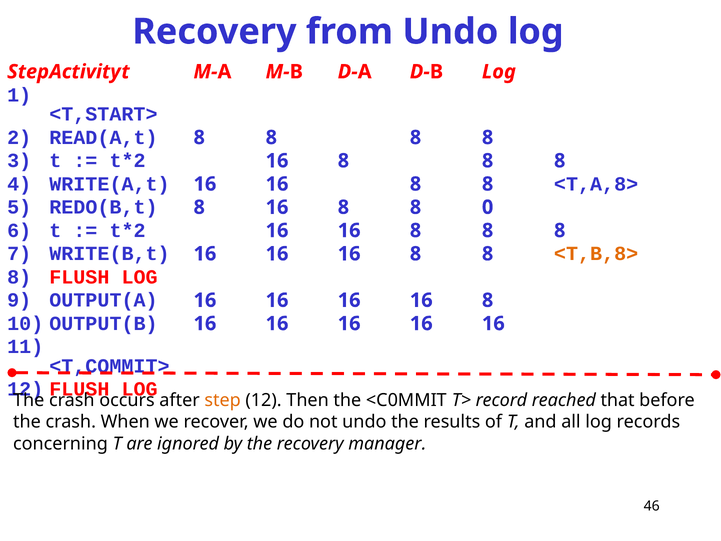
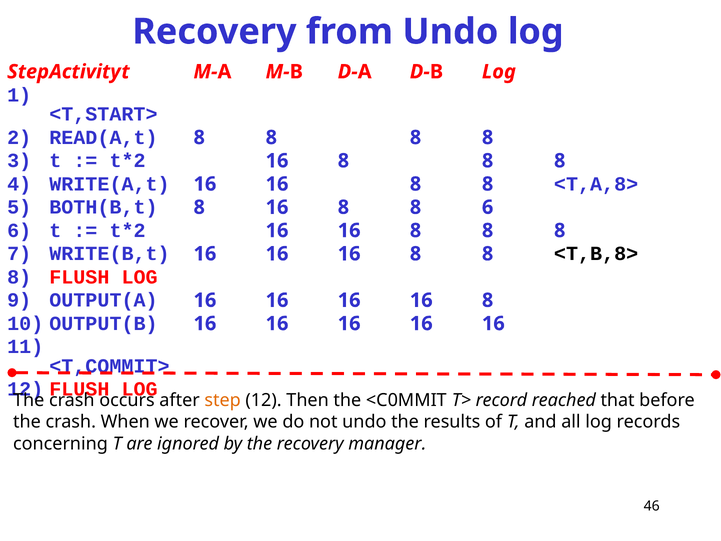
REDO(B,t: REDO(B,t -> BOTH(B,t
8 0: 0 -> 6
<T,B,8> colour: orange -> black
